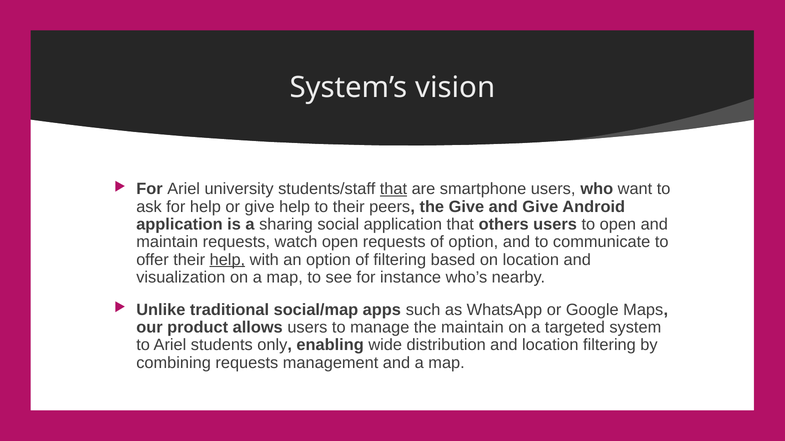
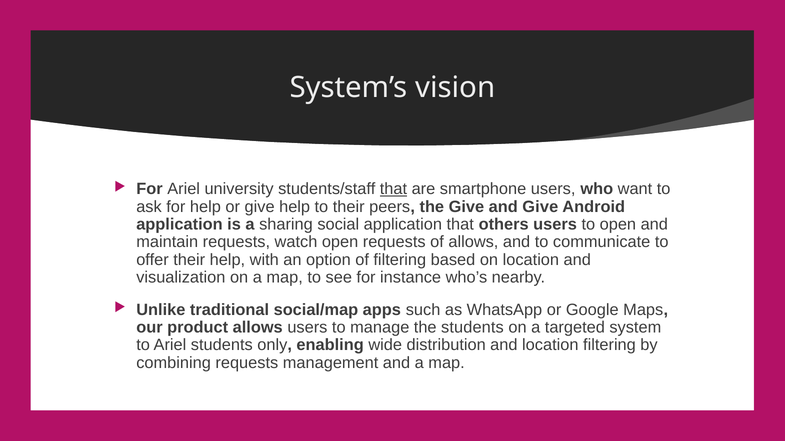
of option: option -> allows
help at (227, 260) underline: present -> none
the maintain: maintain -> students
